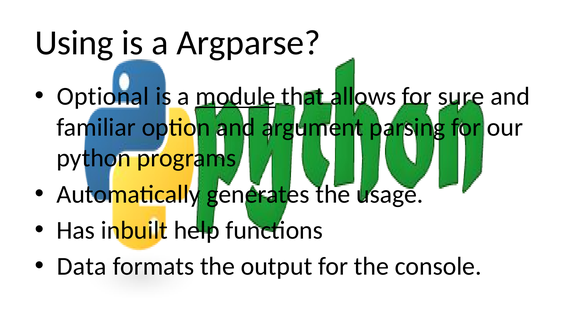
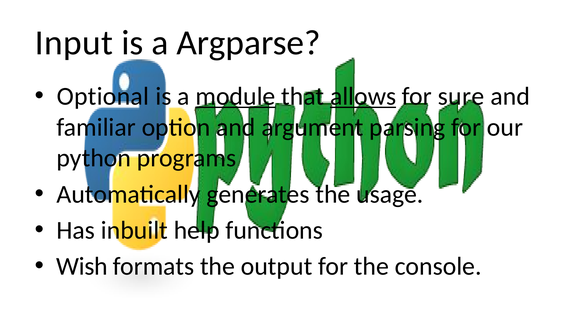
Using: Using -> Input
allows underline: none -> present
Data: Data -> Wish
